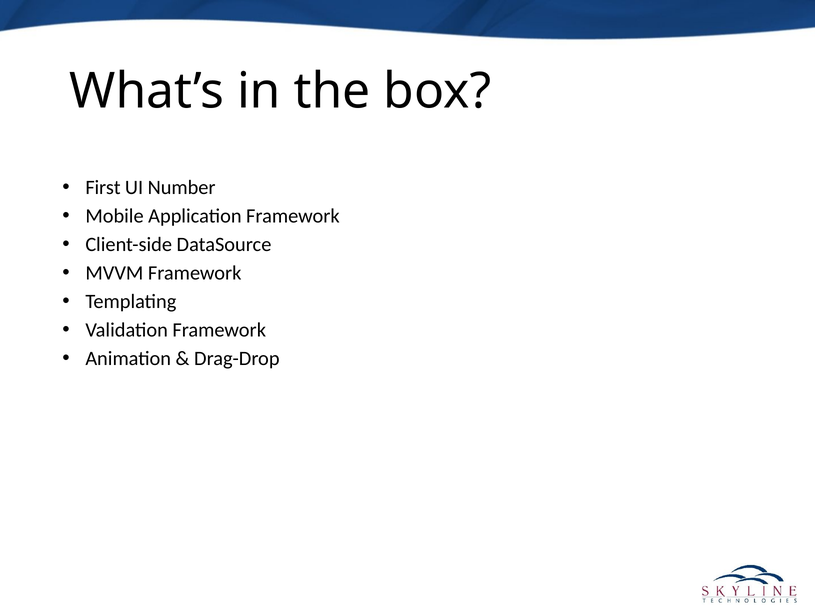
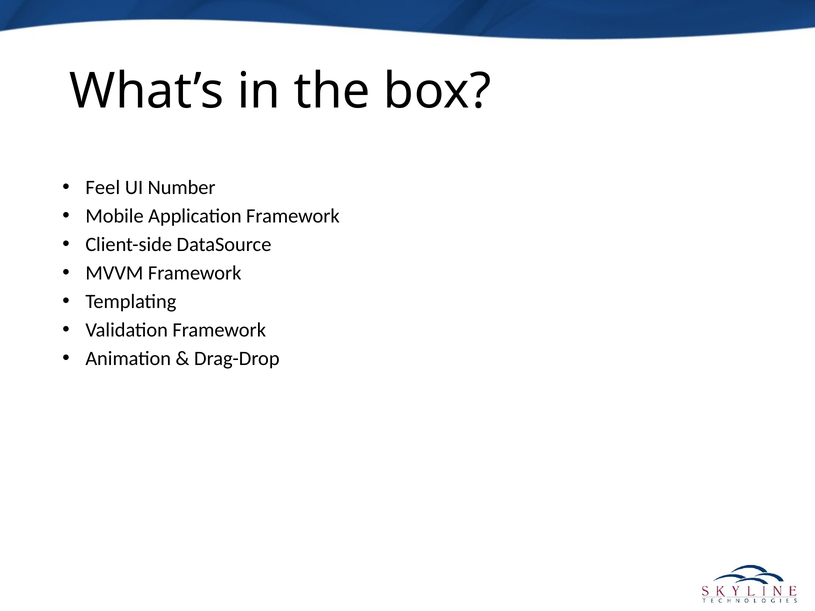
First: First -> Feel
